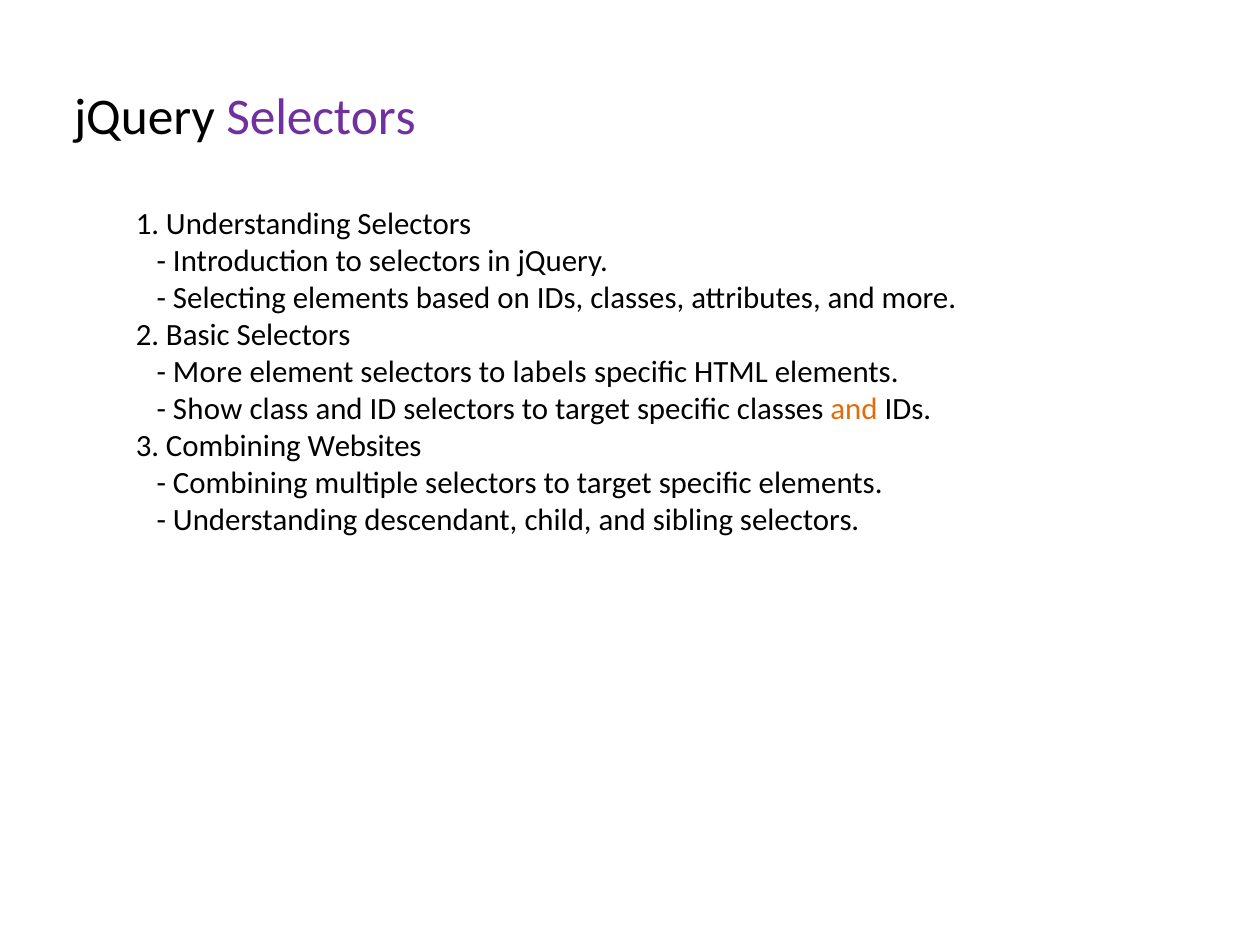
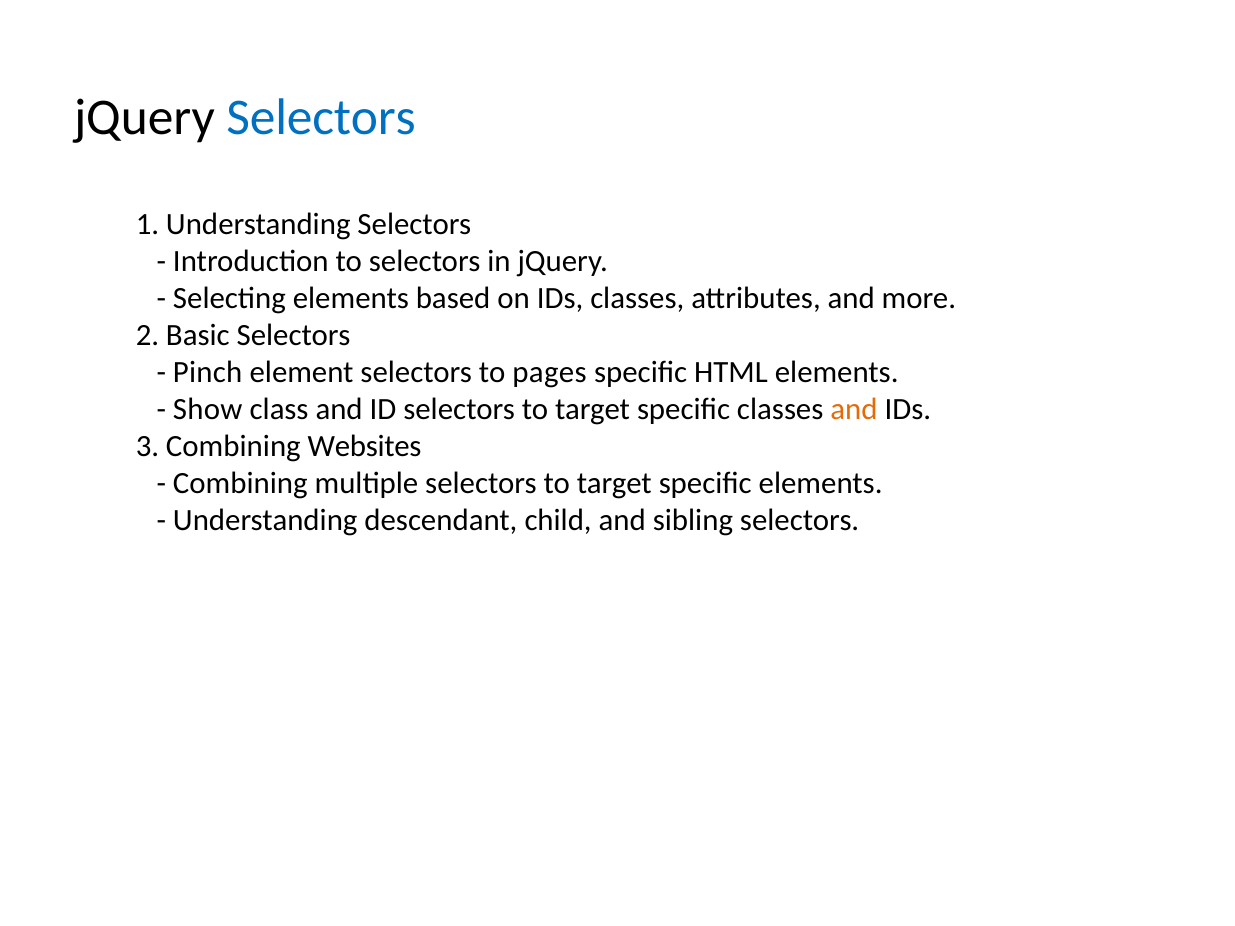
Selectors at (321, 118) colour: purple -> blue
More at (208, 373): More -> Pinch
labels: labels -> pages
